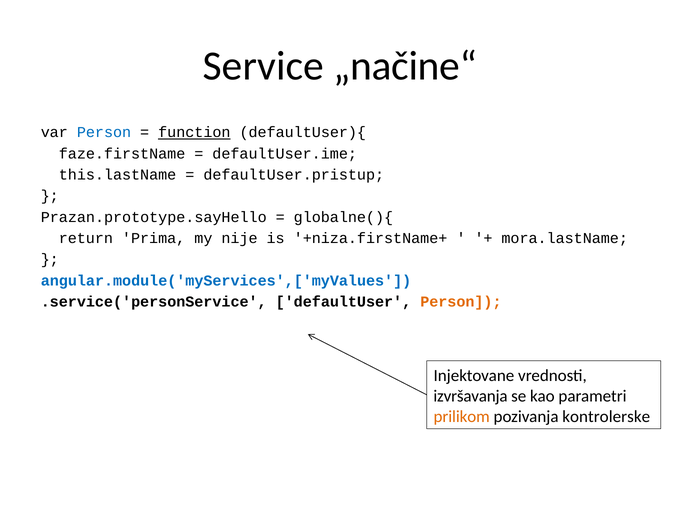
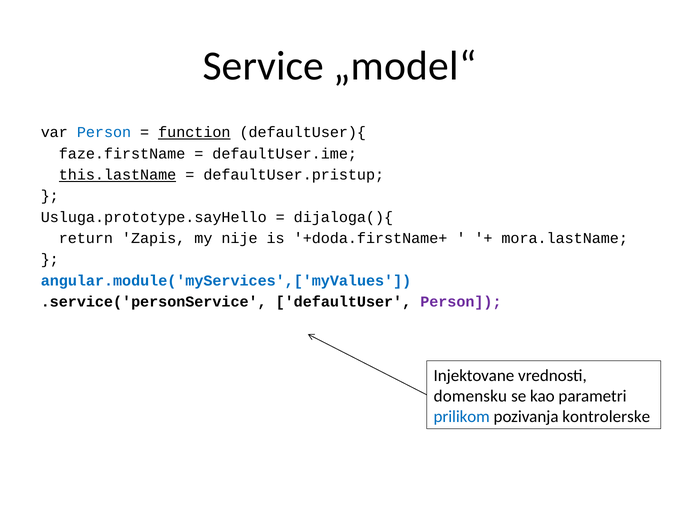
„načine“: „načine“ -> „model“
this.lastName underline: none -> present
Prazan.prototype.sayHello: Prazan.prototype.sayHello -> Usluga.prototype.sayHello
globalne(){: globalne(){ -> dijaloga(){
Prima: Prima -> Zapis
+niza.firstName+: +niza.firstName+ -> +doda.firstName+
Person at (461, 302) colour: orange -> purple
izvršavanja: izvršavanja -> domensku
prilikom colour: orange -> blue
